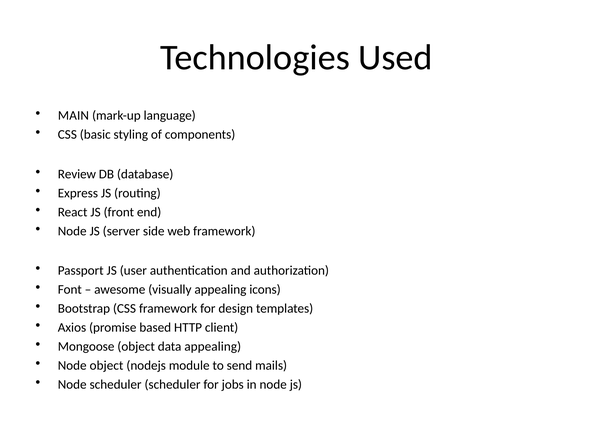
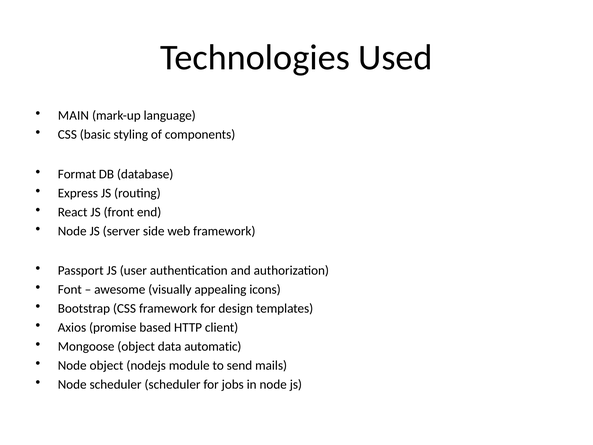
Review: Review -> Format
data appealing: appealing -> automatic
